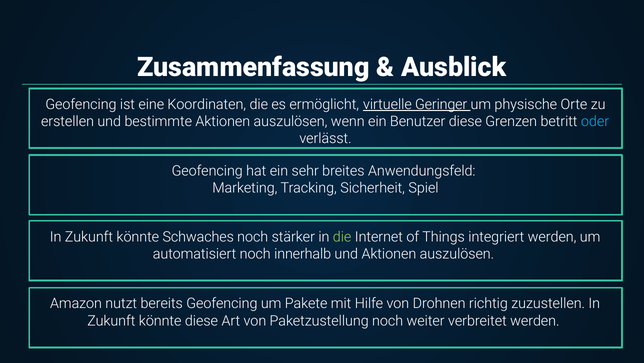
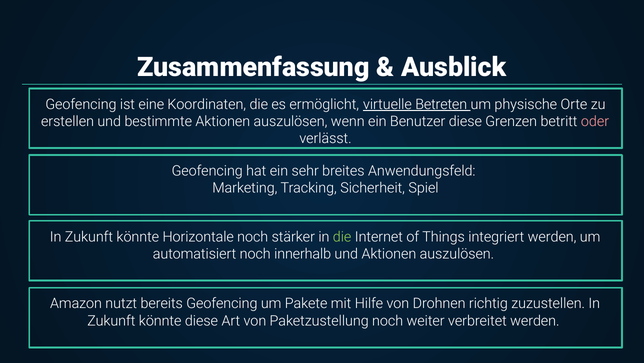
Geringer: Geringer -> Betreten
oder colour: light blue -> pink
Schwaches: Schwaches -> Horizontale
